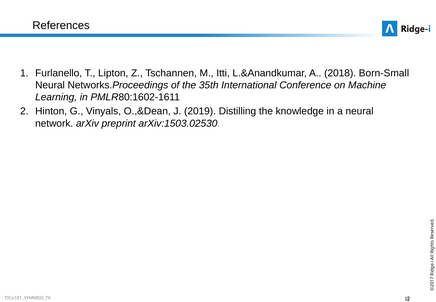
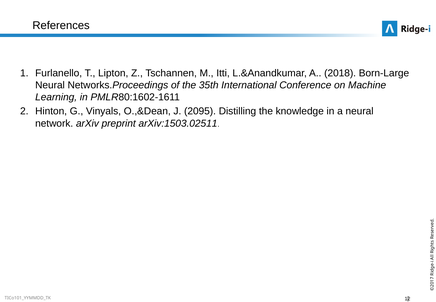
Born-Small: Born-Small -> Born-Large
2019: 2019 -> 2095
arXiv:1503.02530: arXiv:1503.02530 -> arXiv:1503.02511
